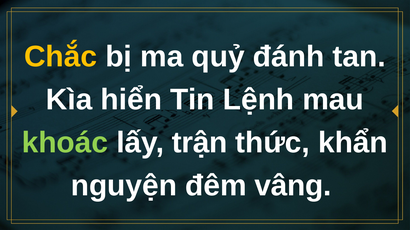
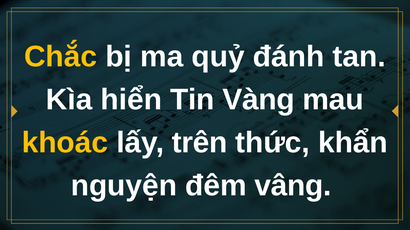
Lệnh: Lệnh -> Vàng
khoác colour: light green -> yellow
trận: trận -> trên
